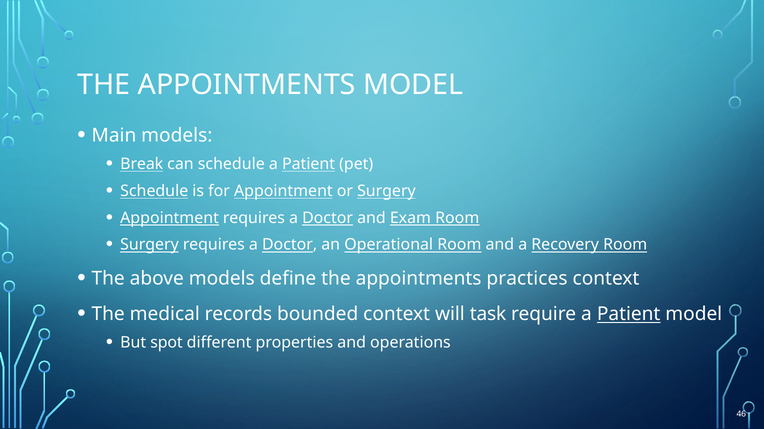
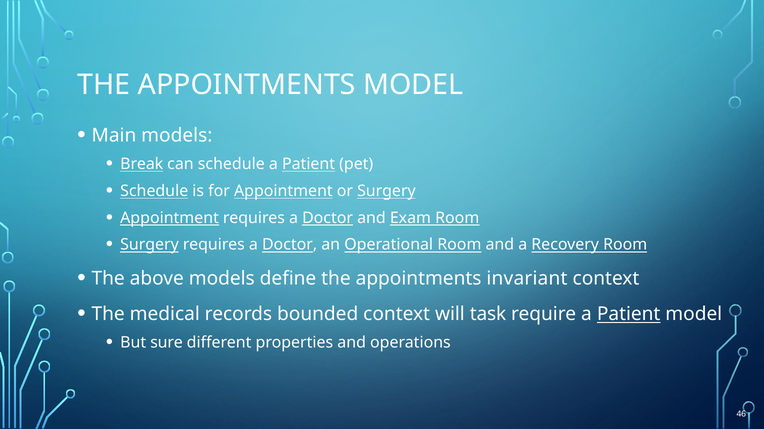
practices: practices -> invariant
spot: spot -> sure
